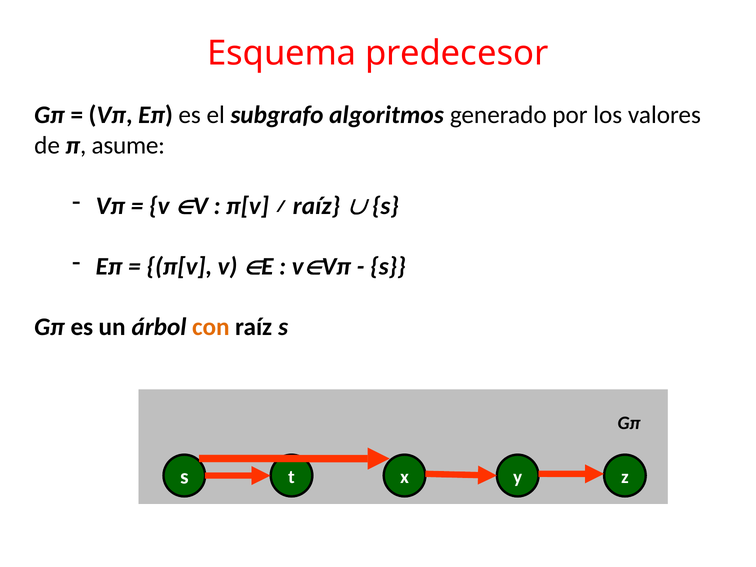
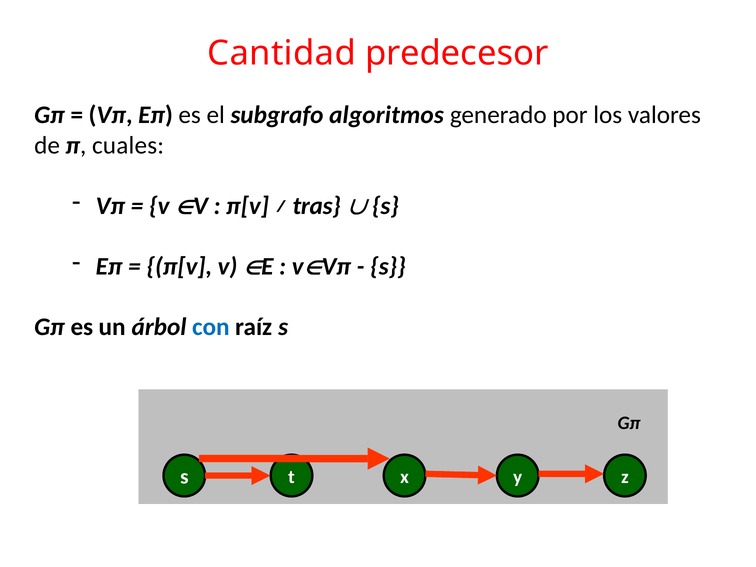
Esquema: Esquema -> Cantidad
asume: asume -> cuales
raíz at (317, 206): raíz -> tras
con colour: orange -> blue
